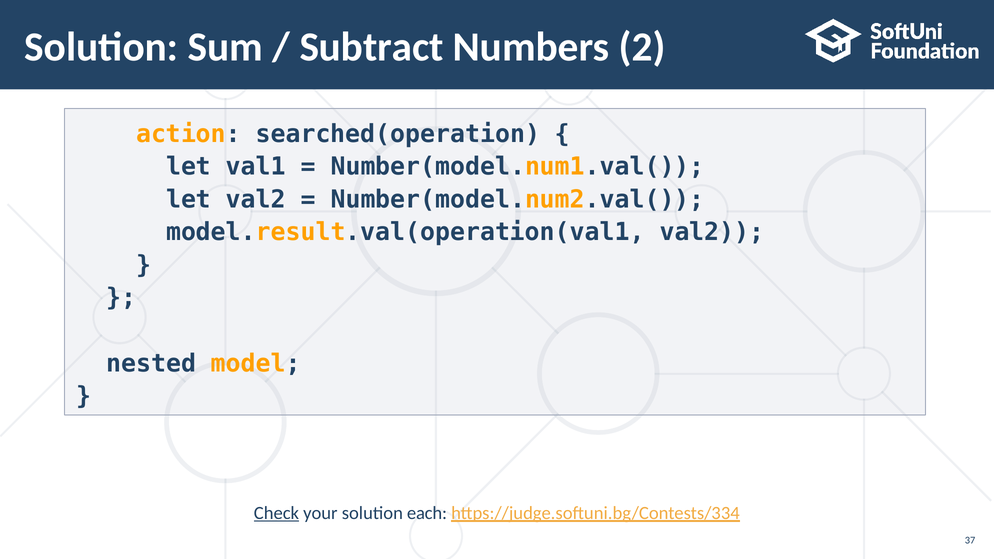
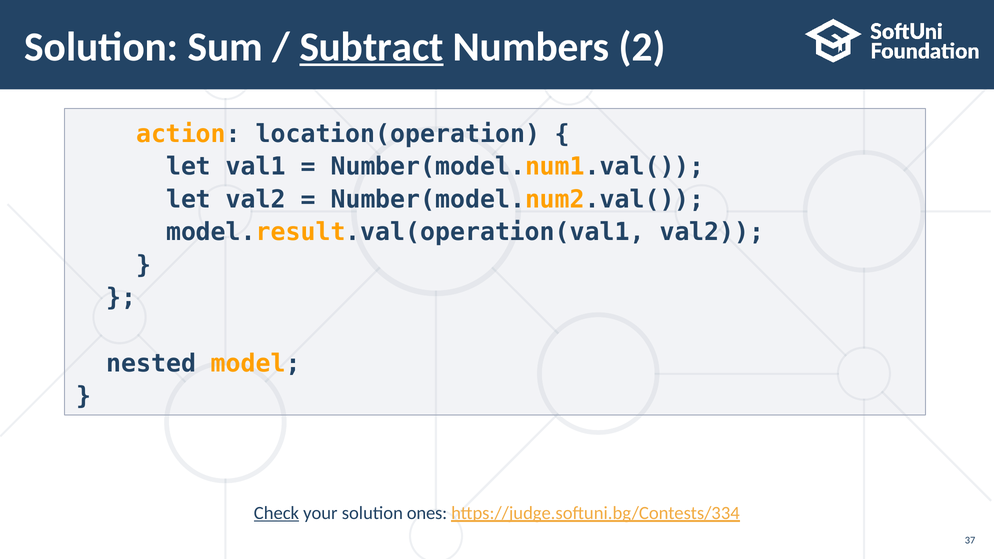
Subtract underline: none -> present
searched(operation: searched(operation -> location(operation
each: each -> ones
